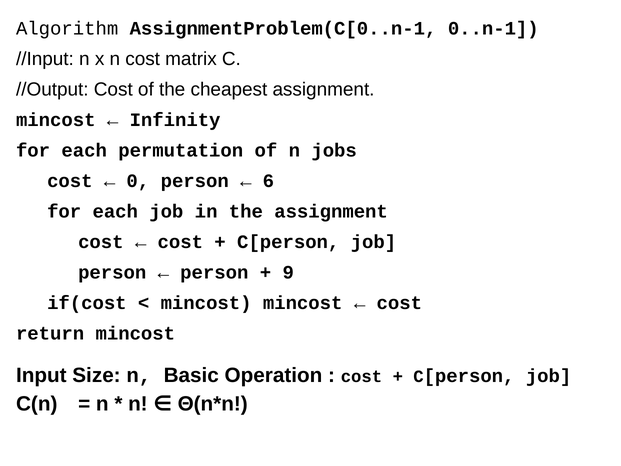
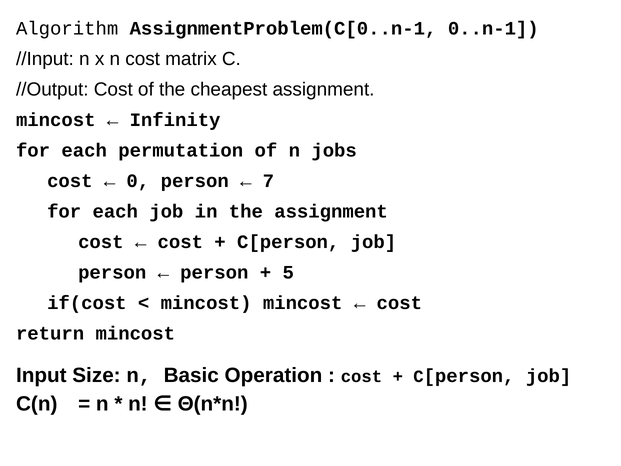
6: 6 -> 7
9: 9 -> 5
